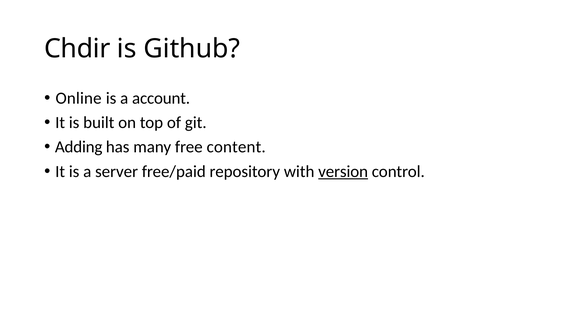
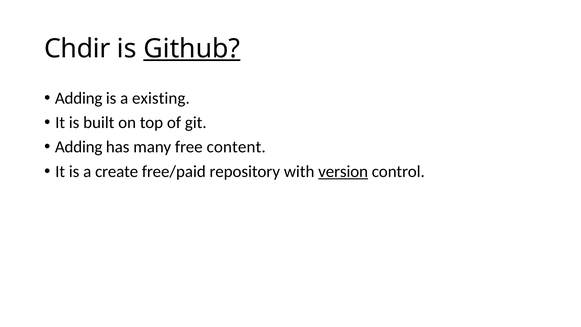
Github underline: none -> present
Online at (79, 98): Online -> Adding
account: account -> existing
server: server -> create
